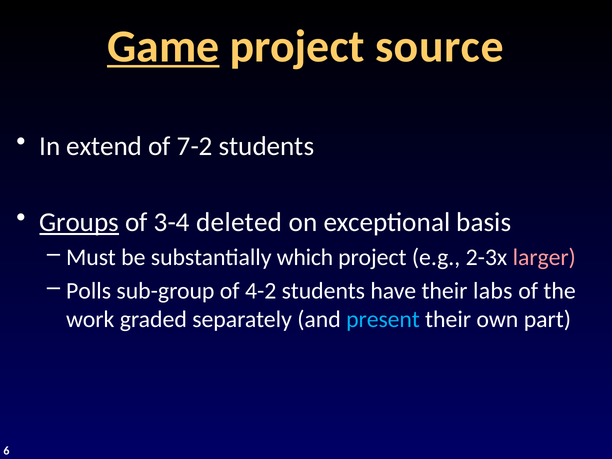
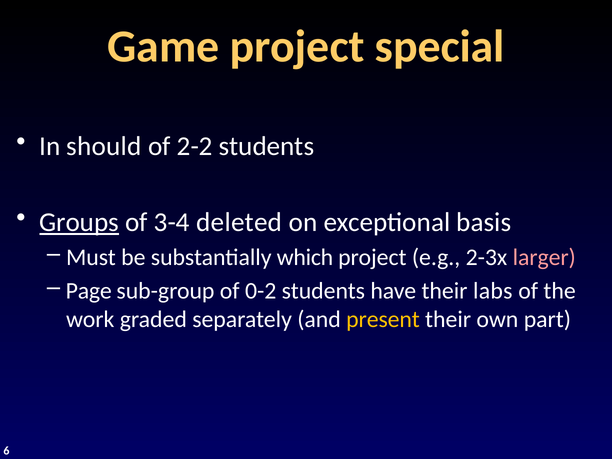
Game underline: present -> none
source: source -> special
extend: extend -> should
7-2: 7-2 -> 2-2
Polls: Polls -> Page
4-2: 4-2 -> 0-2
present colour: light blue -> yellow
